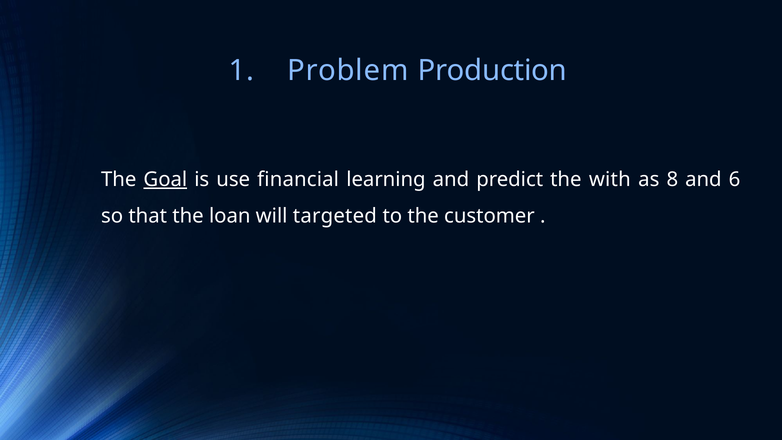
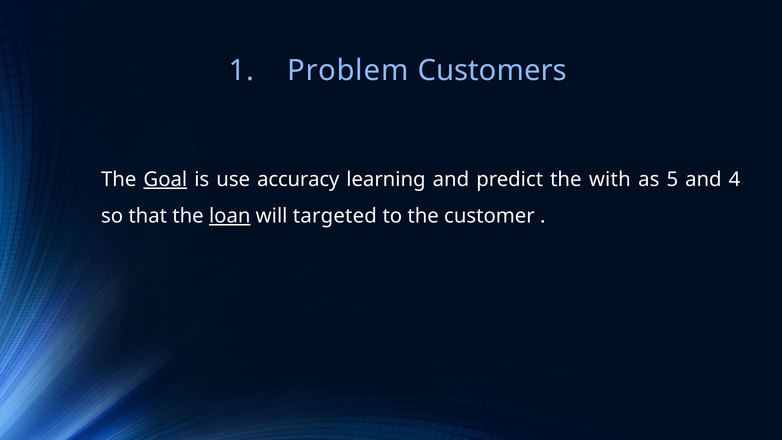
Production: Production -> Customers
financial: financial -> accuracy
8: 8 -> 5
6: 6 -> 4
loan underline: none -> present
